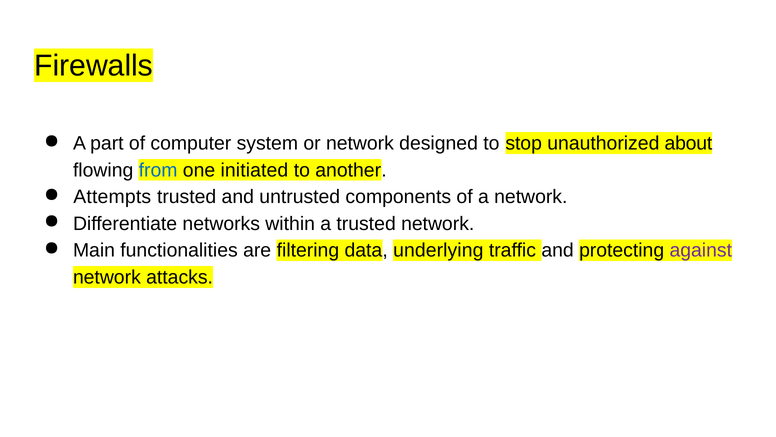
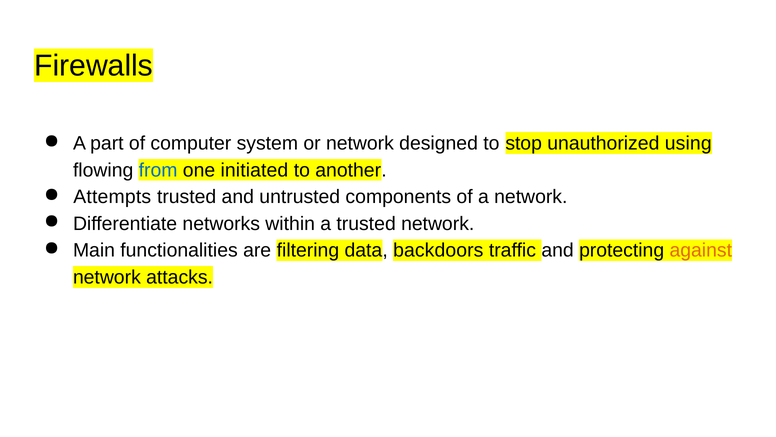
about: about -> using
underlying: underlying -> backdoors
against colour: purple -> orange
